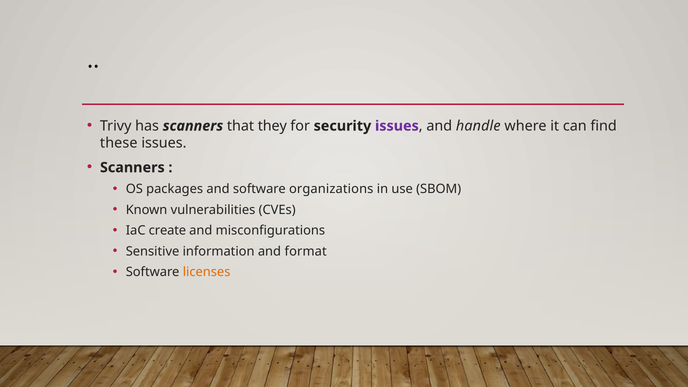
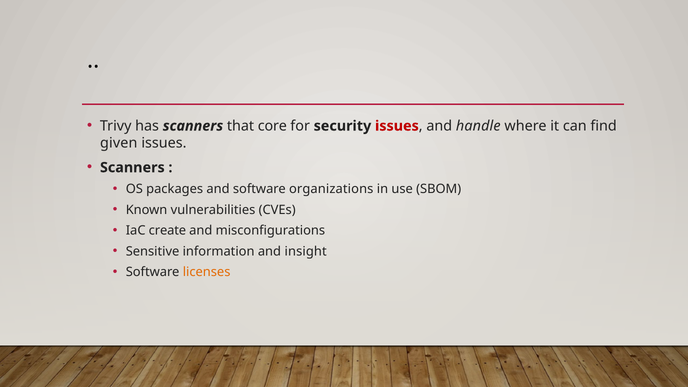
they: they -> core
issues at (397, 126) colour: purple -> red
these: these -> given
format: format -> insight
